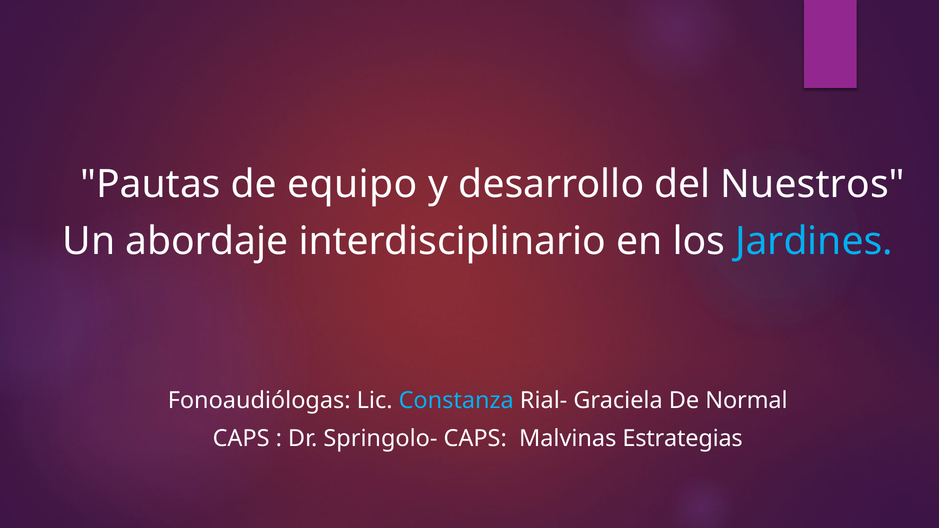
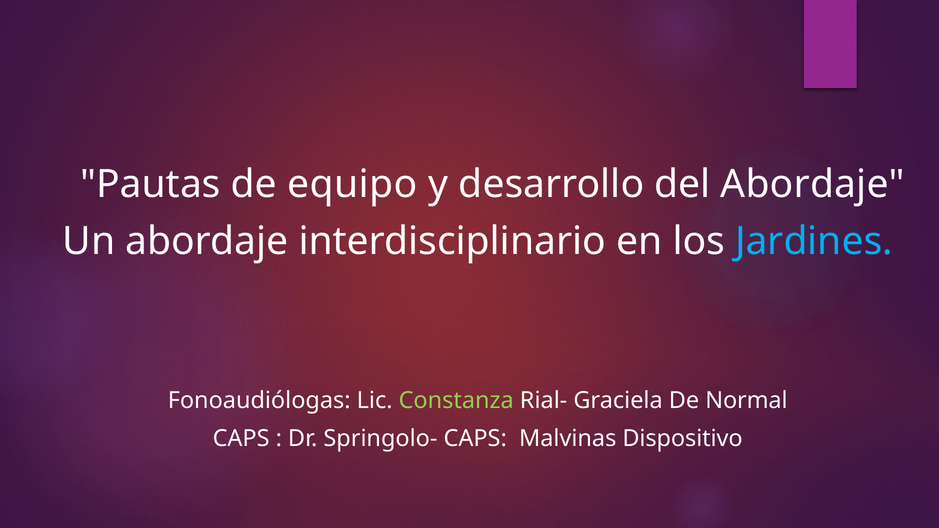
del Nuestros: Nuestros -> Abordaje
Constanza colour: light blue -> light green
Estrategias: Estrategias -> Dispositivo
